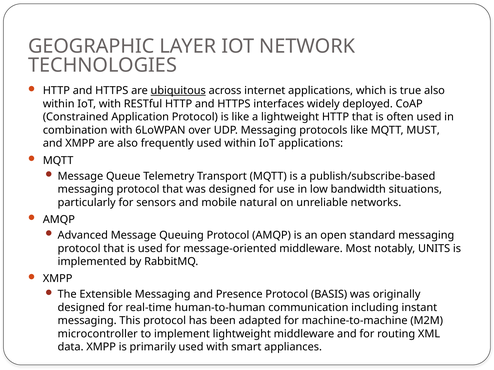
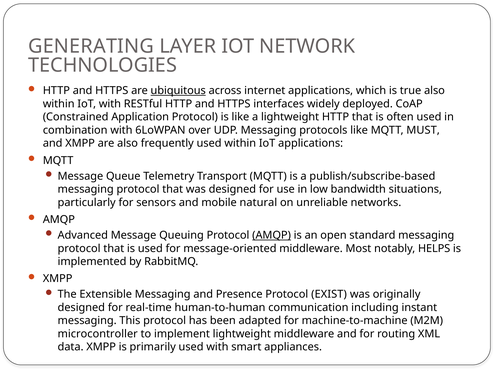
GEOGRAPHIC: GEOGRAPHIC -> GENERATING
AMQP at (272, 236) underline: none -> present
UNITS: UNITS -> HELPS
BASIS: BASIS -> EXIST
